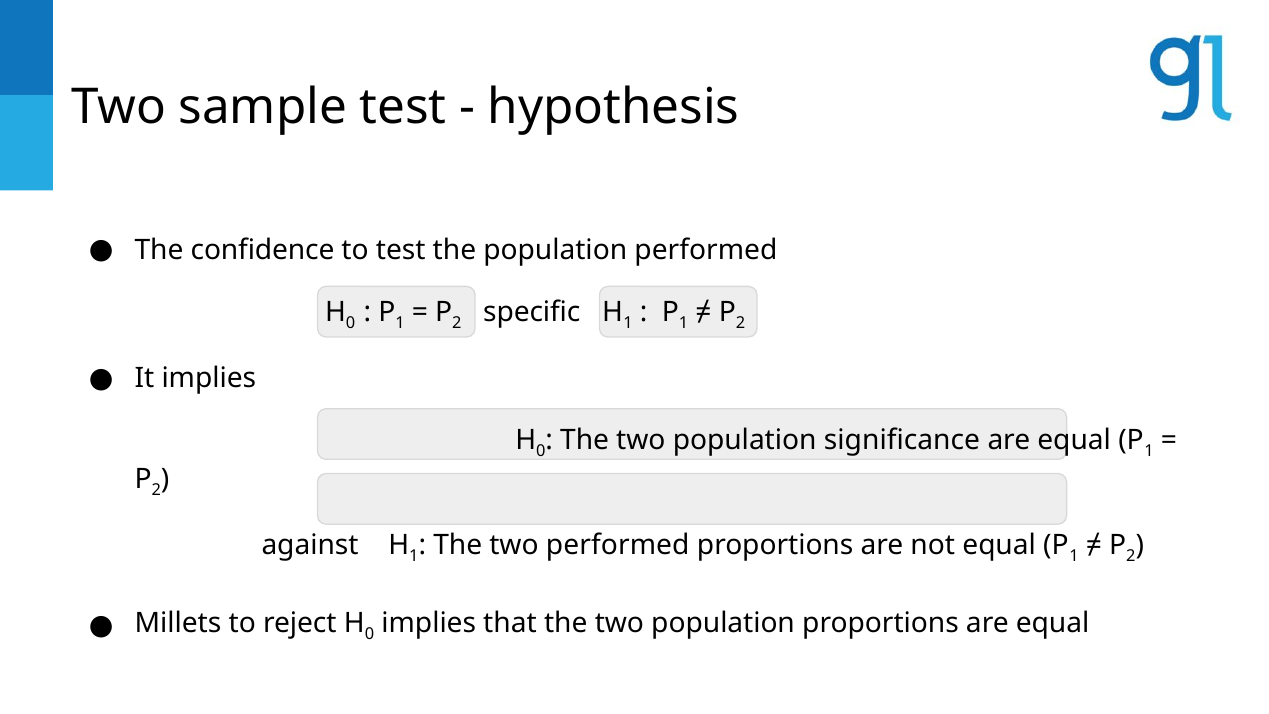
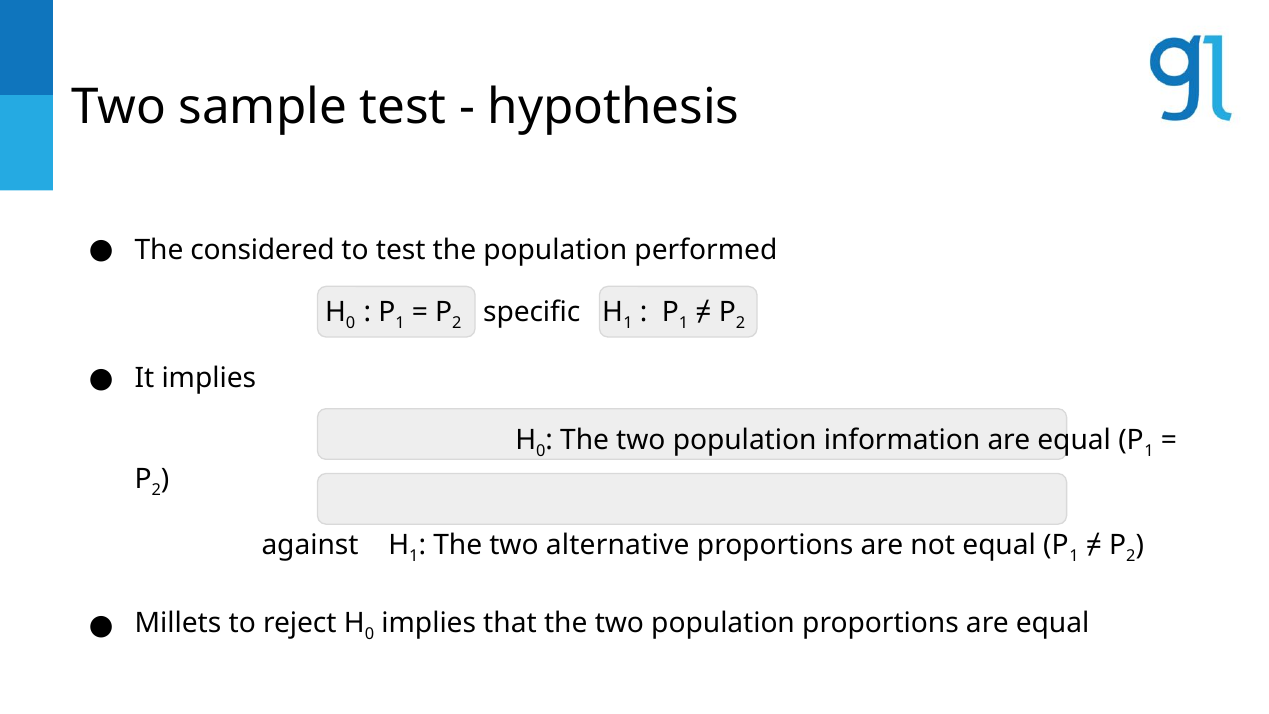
confidence: confidence -> considered
significance: significance -> information
two performed: performed -> alternative
